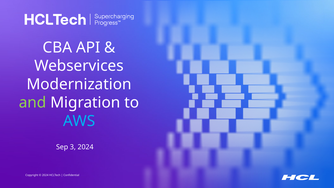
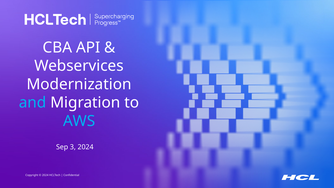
and colour: light green -> light blue
